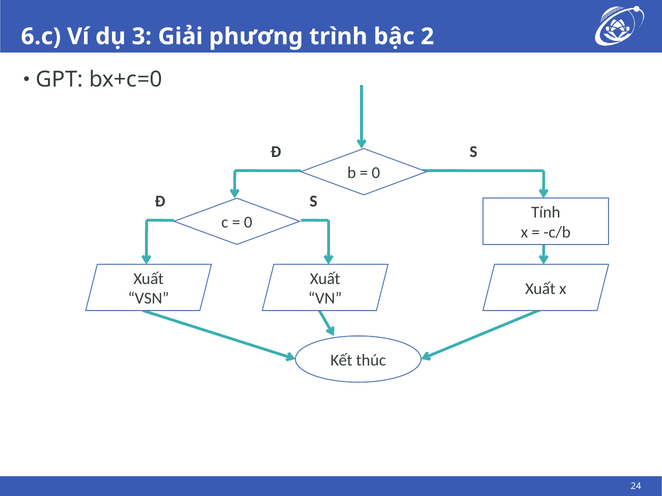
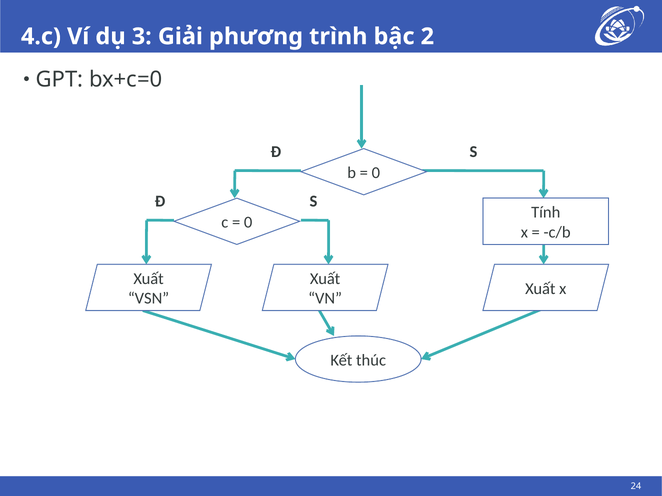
6.c: 6.c -> 4.c
